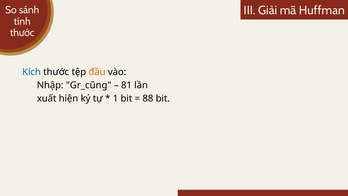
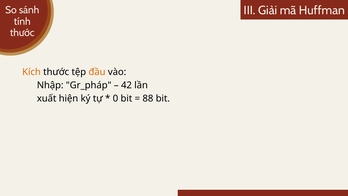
Kích colour: blue -> orange
Gr_cũng: Gr_cũng -> Gr_pháp
81: 81 -> 42
1: 1 -> 0
